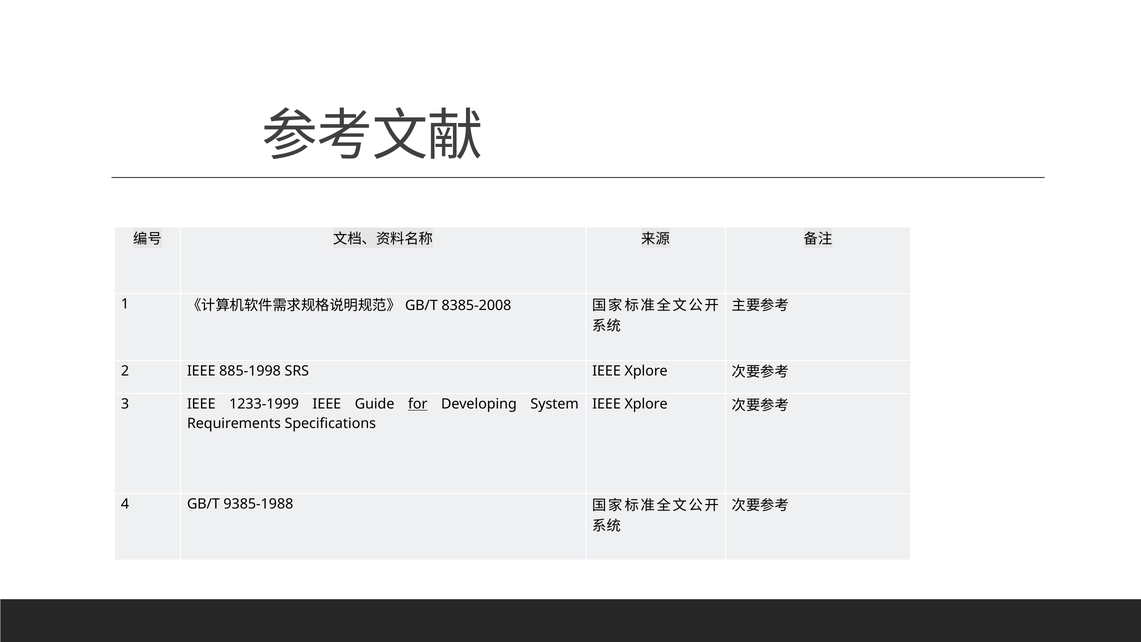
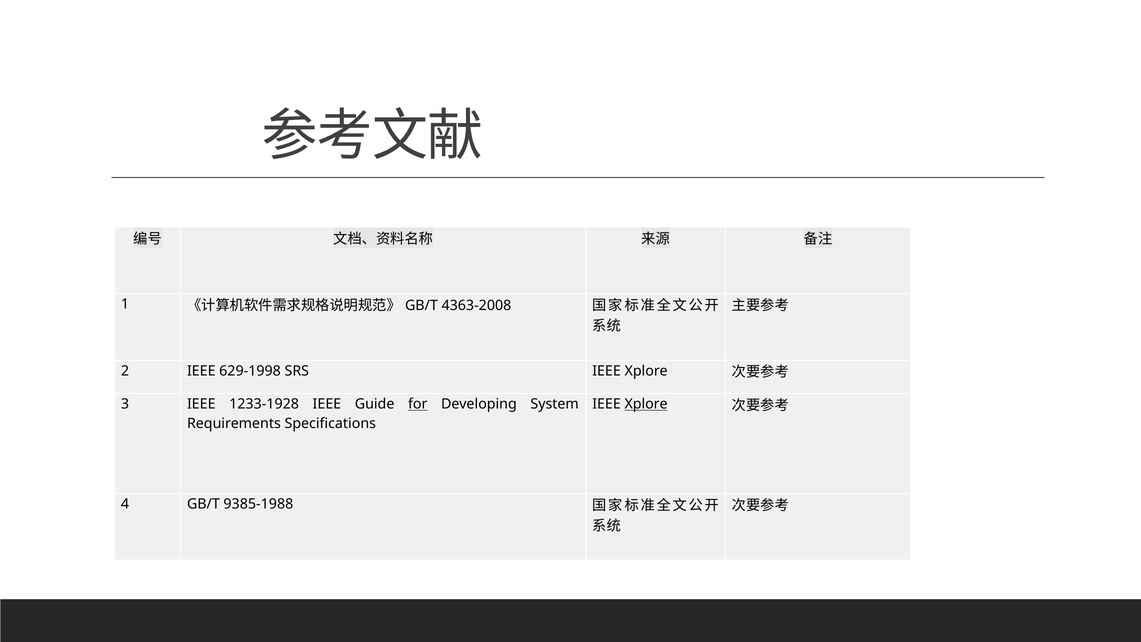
8385-2008: 8385-2008 -> 4363-2008
885-1998: 885-1998 -> 629-1998
1233-1999: 1233-1999 -> 1233-1928
Xplore at (646, 404) underline: none -> present
